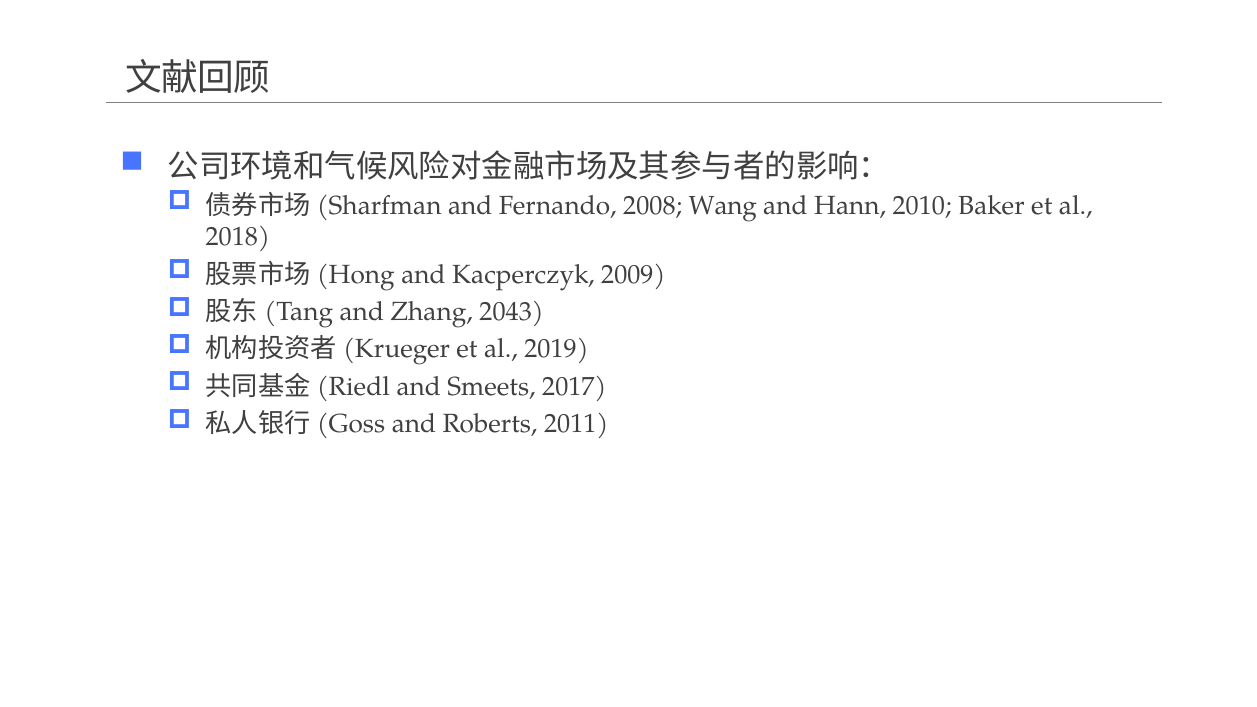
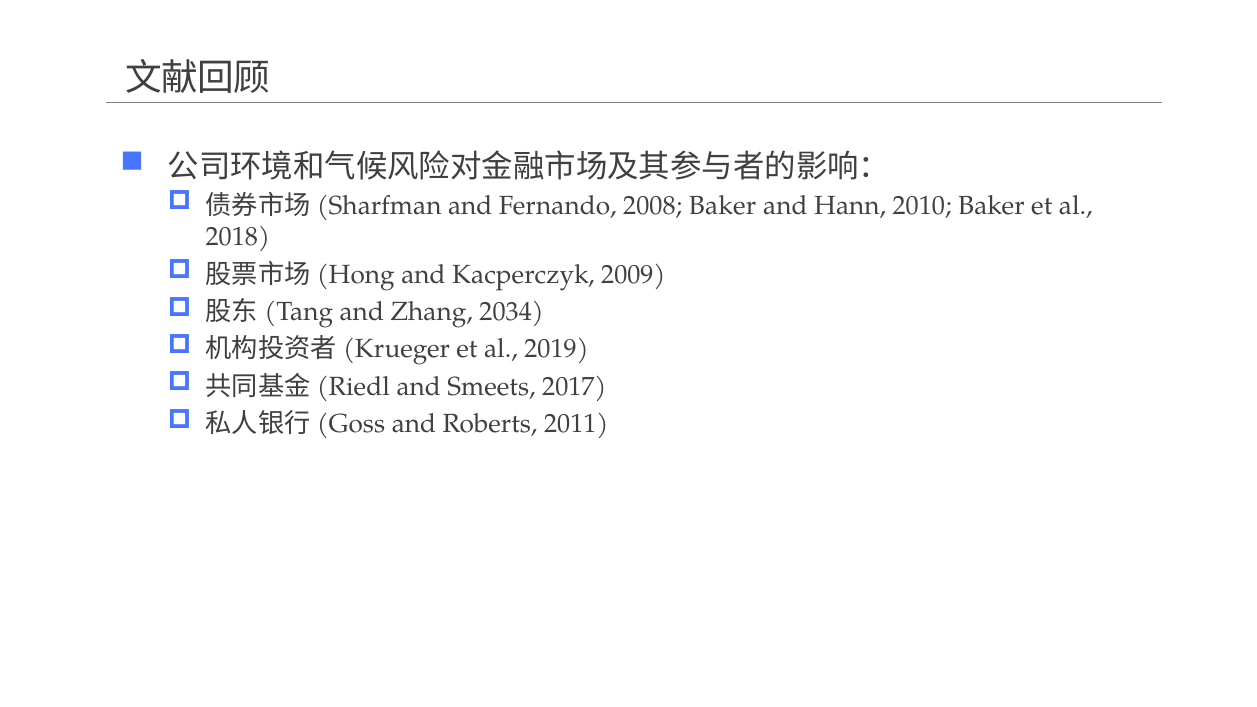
2008 Wang: Wang -> Baker
2043: 2043 -> 2034
